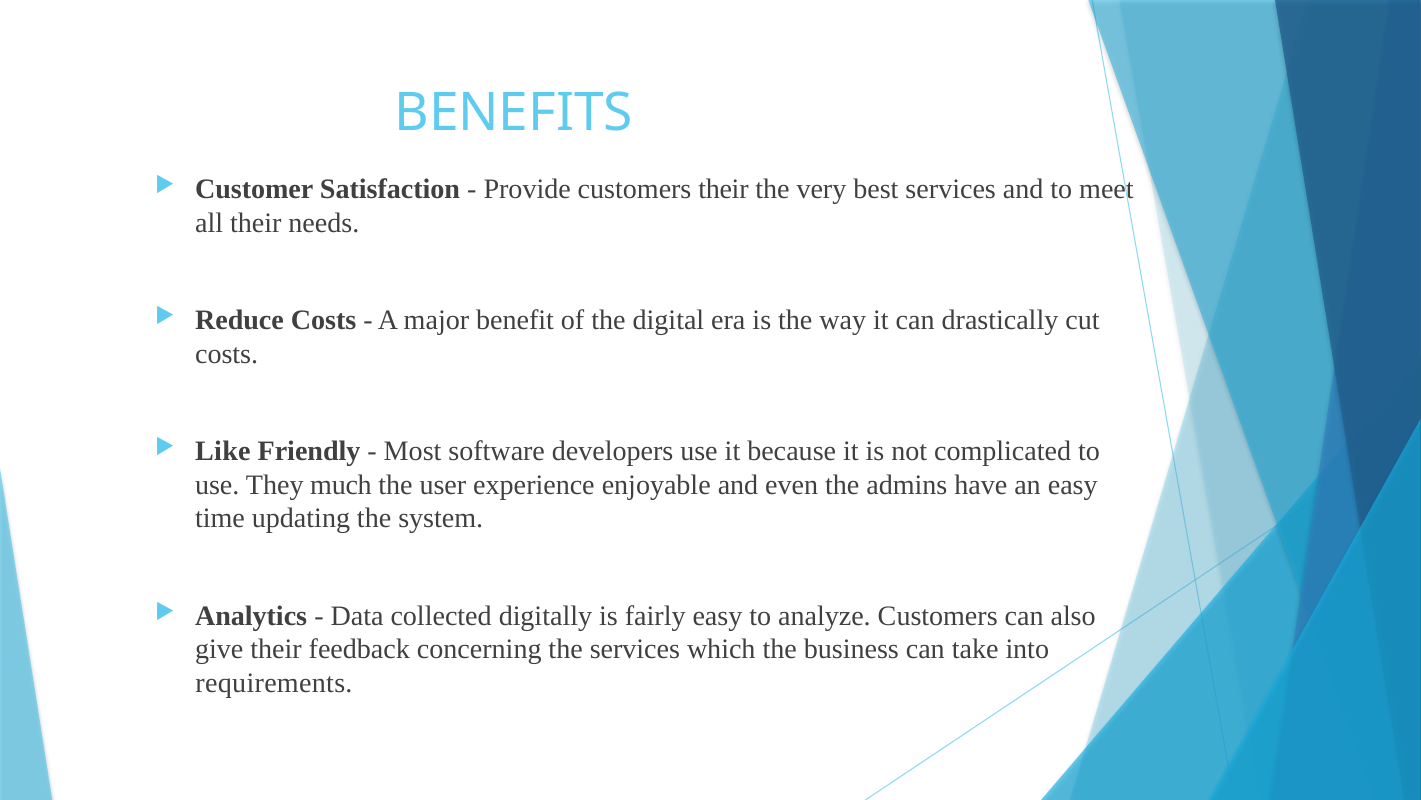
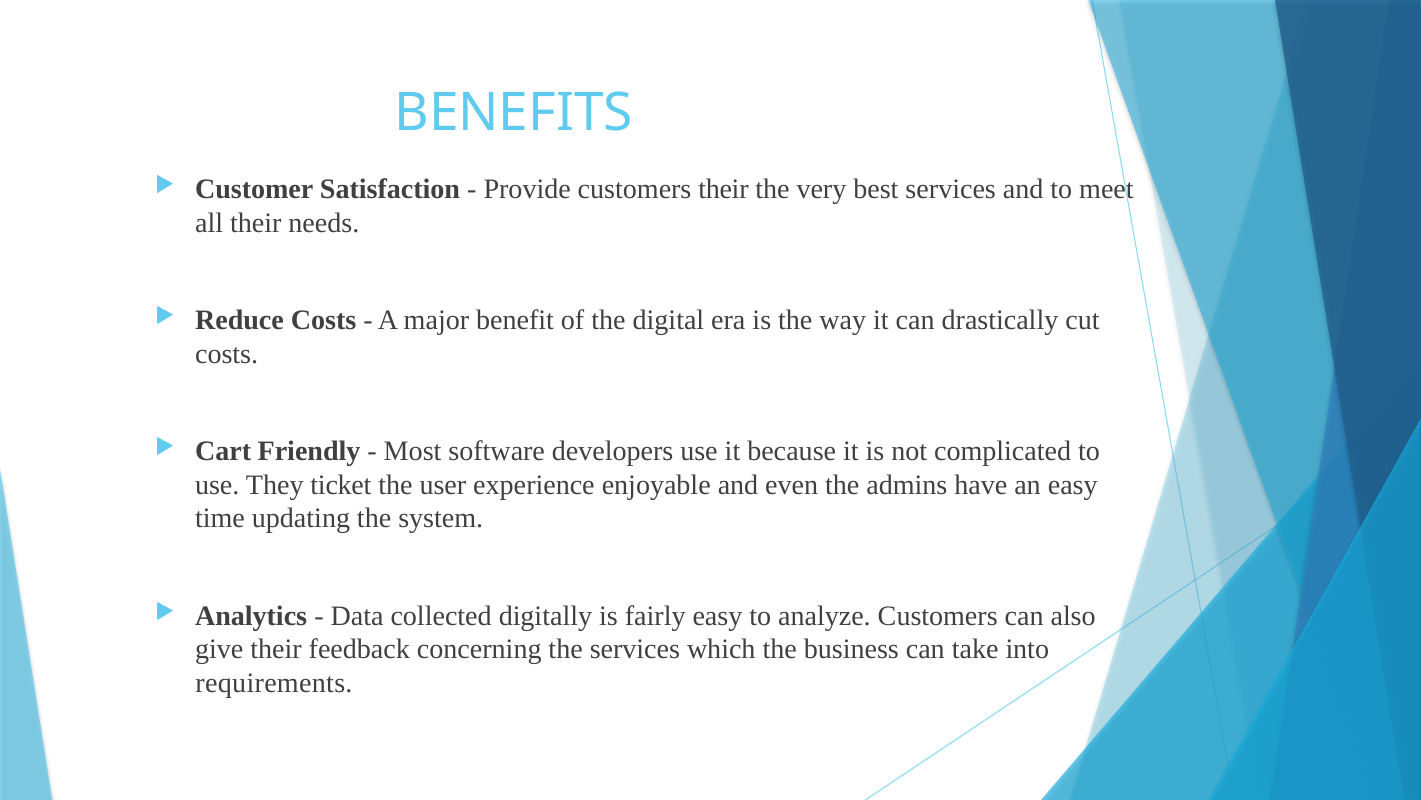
Like: Like -> Cart
much: much -> ticket
